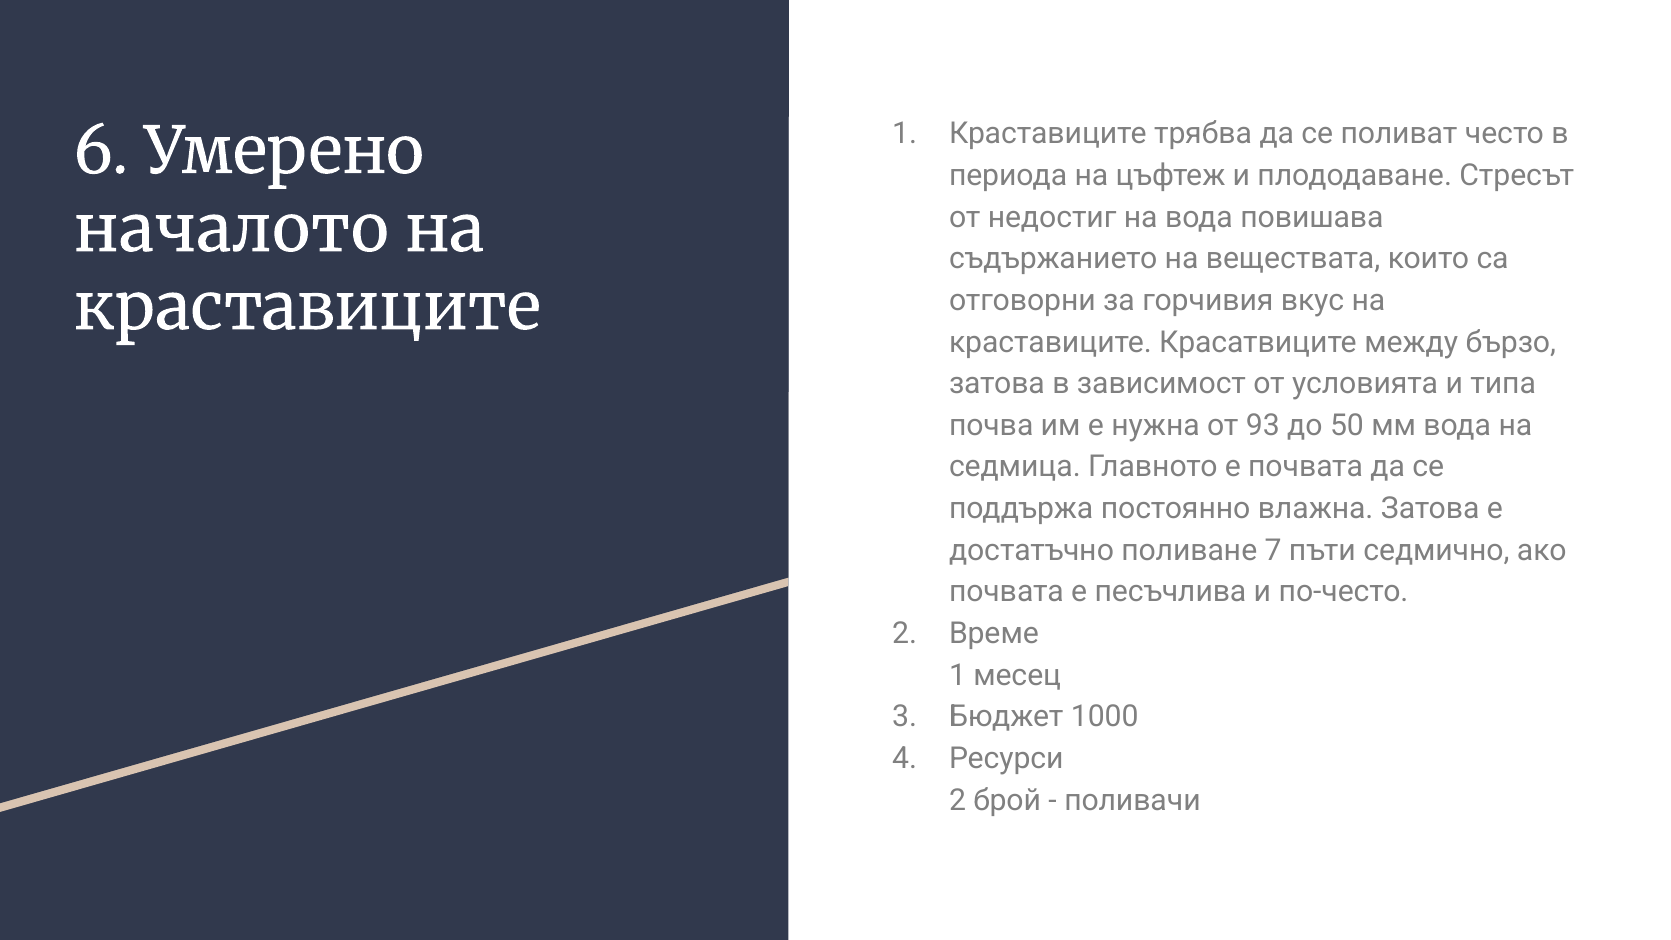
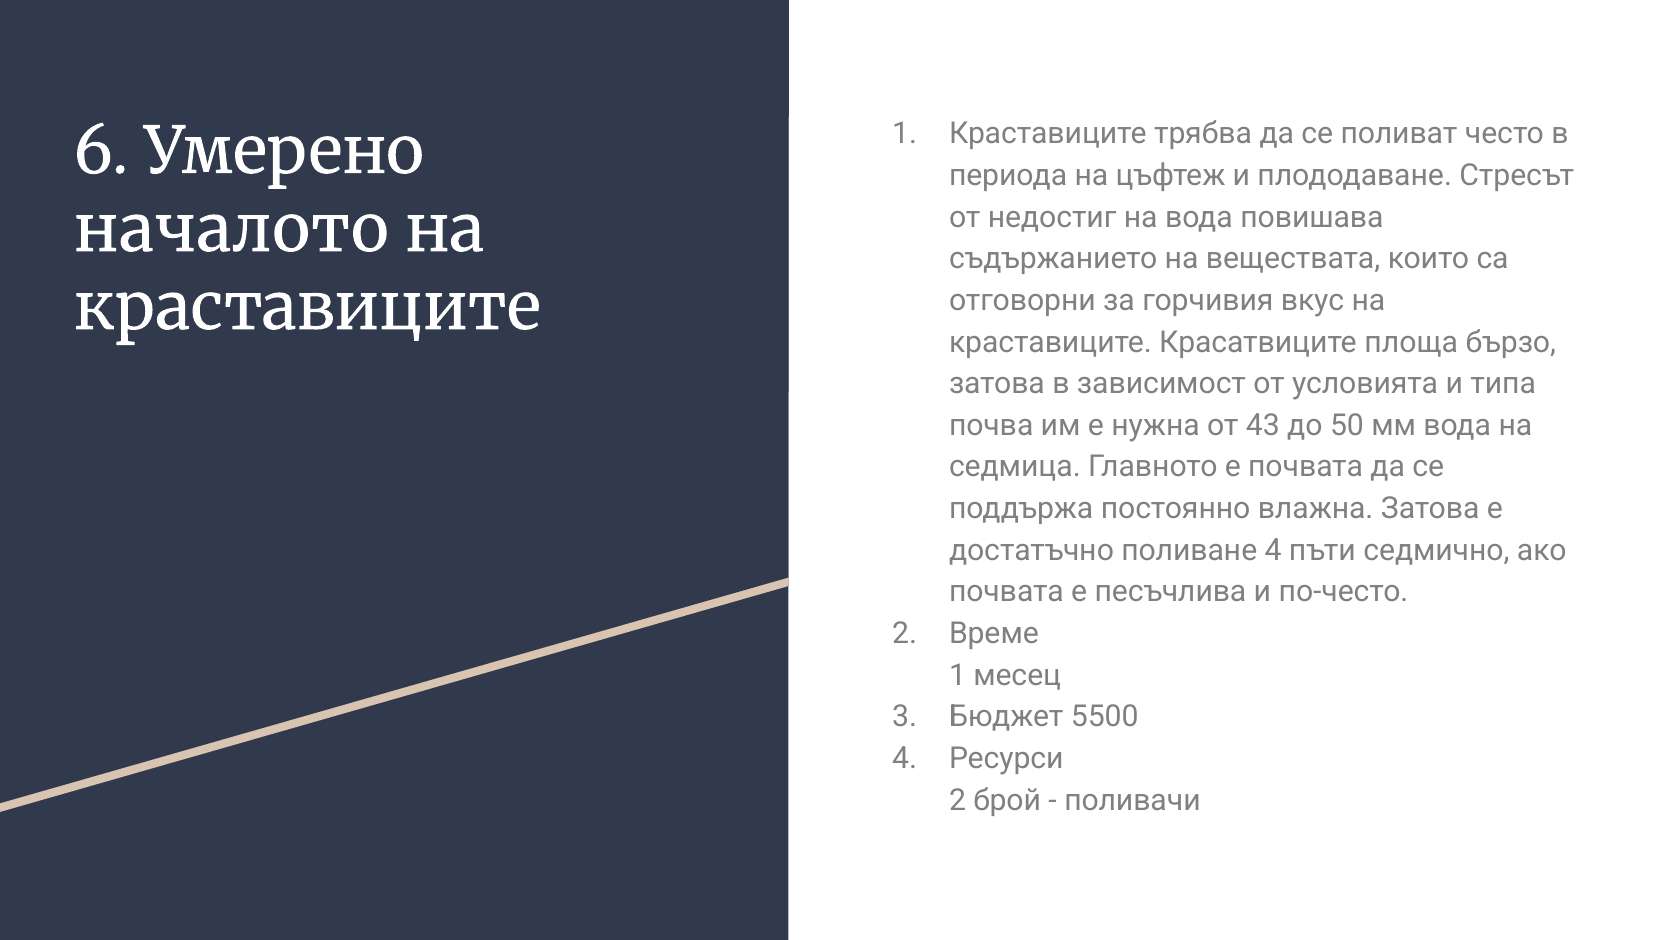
между: между -> площа
93: 93 -> 43
поливане 7: 7 -> 4
1000: 1000 -> 5500
